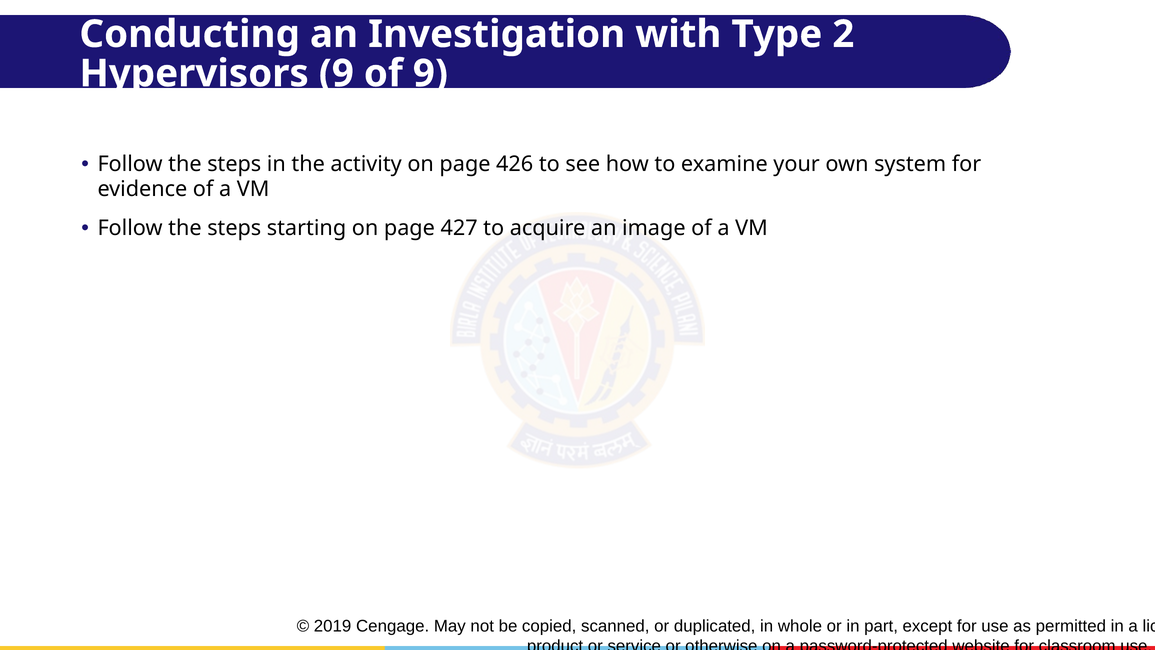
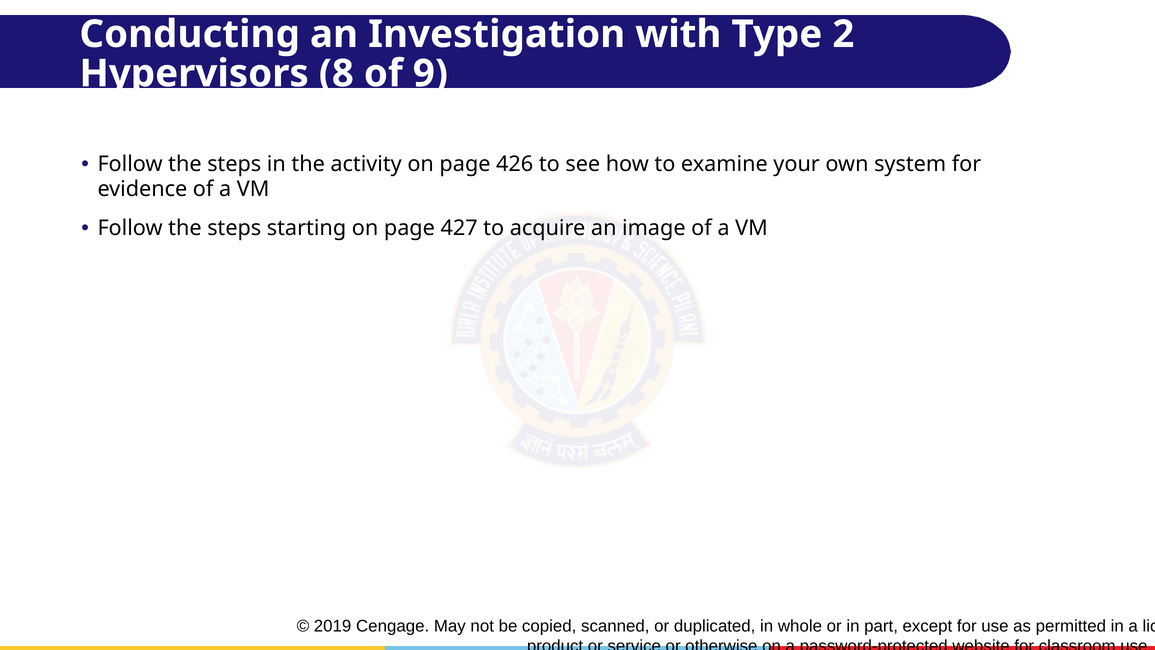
Hypervisors 9: 9 -> 8
